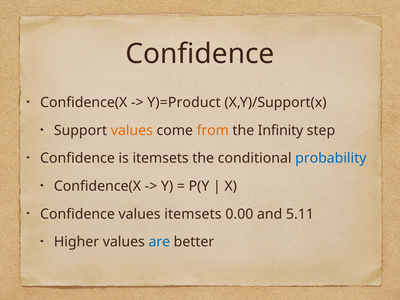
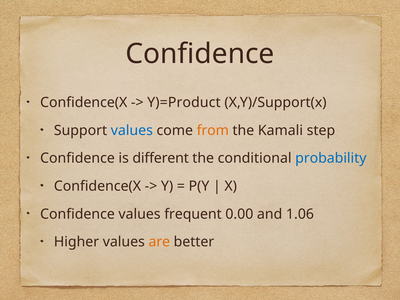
values at (132, 130) colour: orange -> blue
Infinity: Infinity -> Kamali
is itemsets: itemsets -> different
values itemsets: itemsets -> frequent
5.11: 5.11 -> 1.06
are colour: blue -> orange
